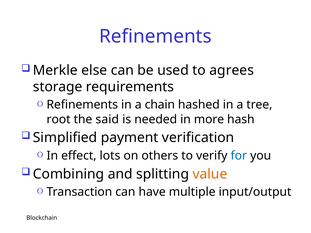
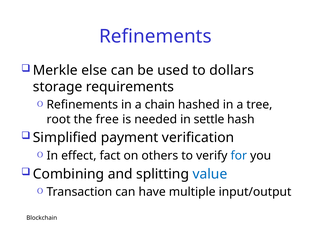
agrees: agrees -> dollars
said: said -> free
more: more -> settle
lots: lots -> fact
value colour: orange -> blue
